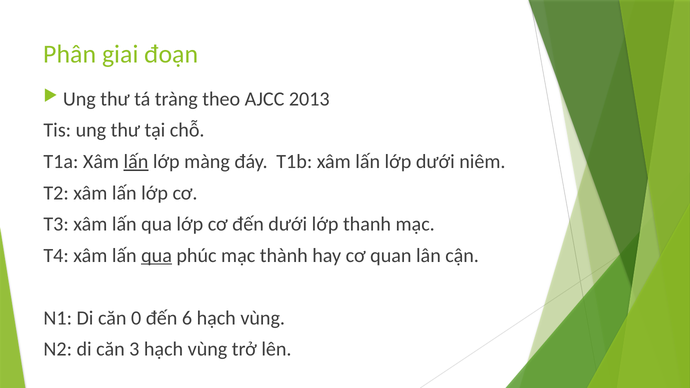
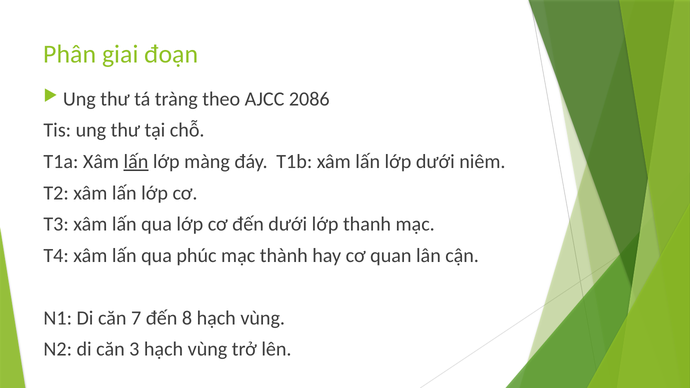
2013: 2013 -> 2086
qua at (157, 256) underline: present -> none
0: 0 -> 7
6: 6 -> 8
